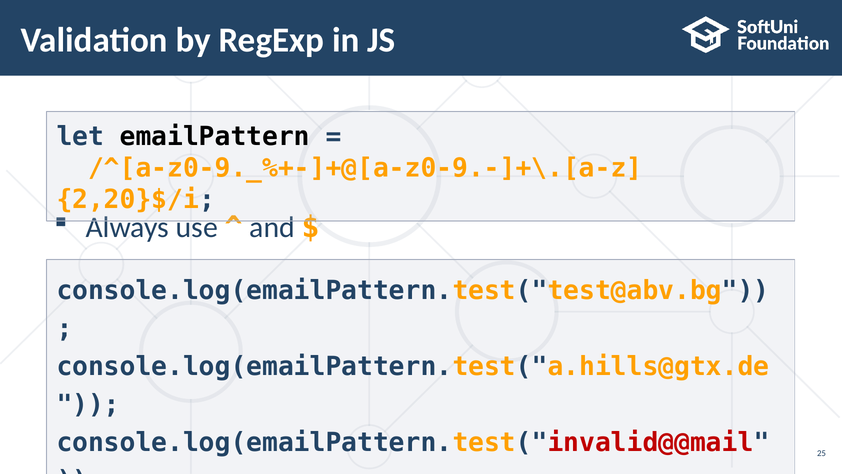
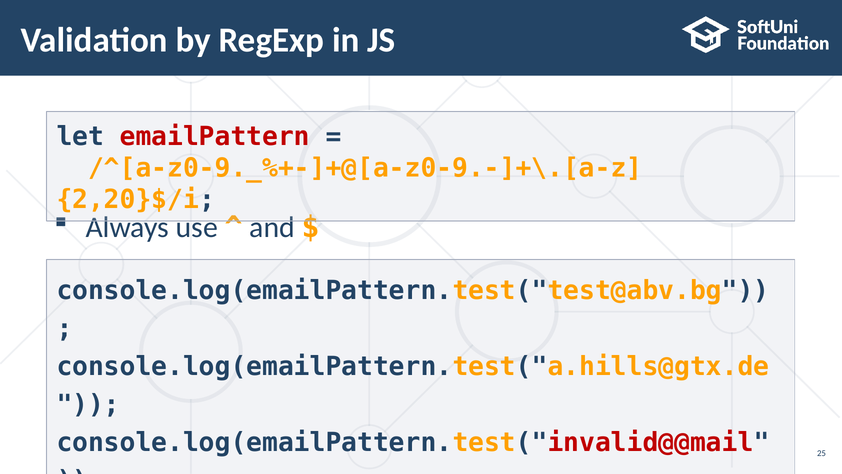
emailPattern colour: black -> red
